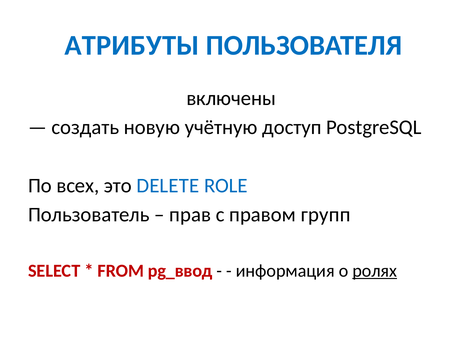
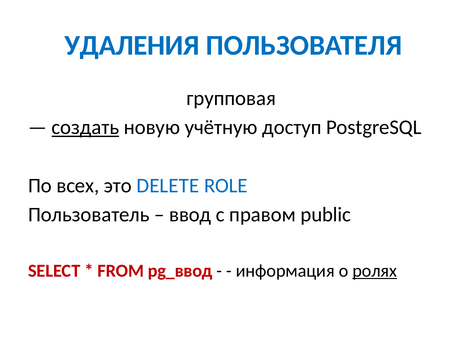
АТРИБУТЫ: АТРИБУТЫ -> УДАЛЕНИЯ
включены: включены -> групповая
создать underline: none -> present
прав: прав -> ввод
групп: групп -> public
